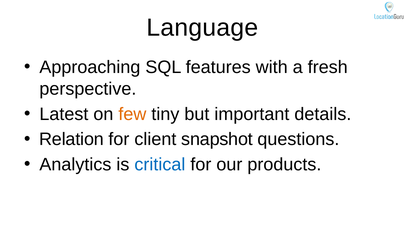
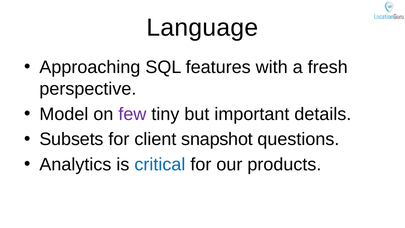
Latest: Latest -> Model
few colour: orange -> purple
Relation: Relation -> Subsets
